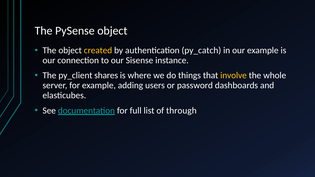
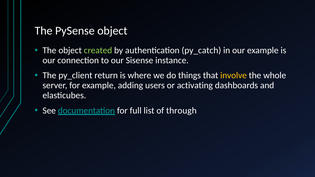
created colour: yellow -> light green
shares: shares -> return
password: password -> activating
